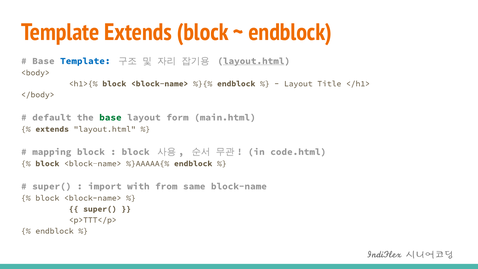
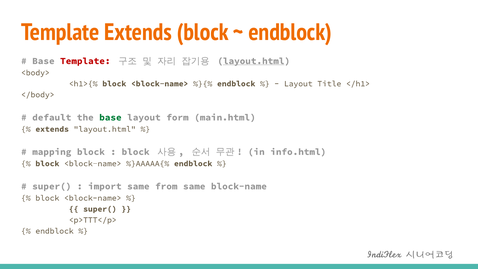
Template at (85, 61) colour: blue -> red
code.html: code.html -> info.html
import with: with -> same
